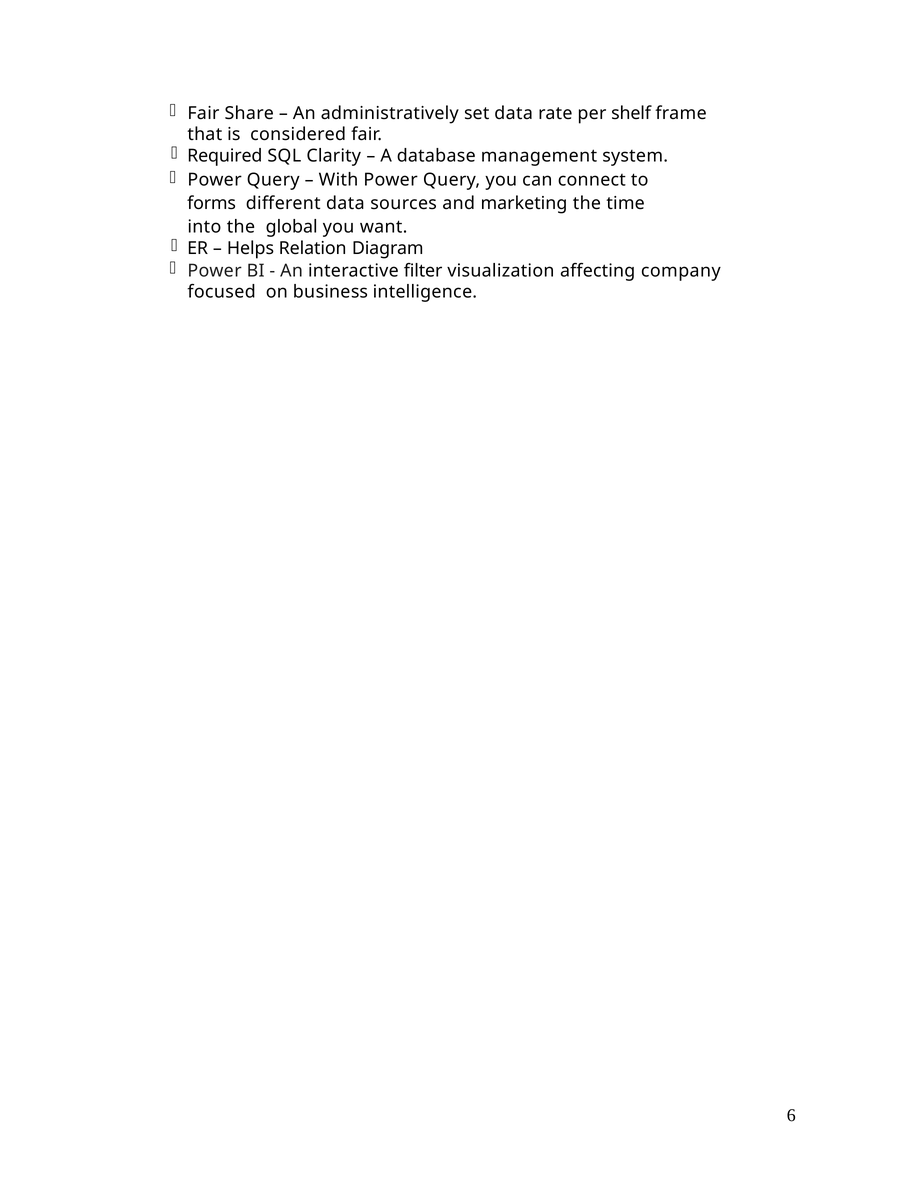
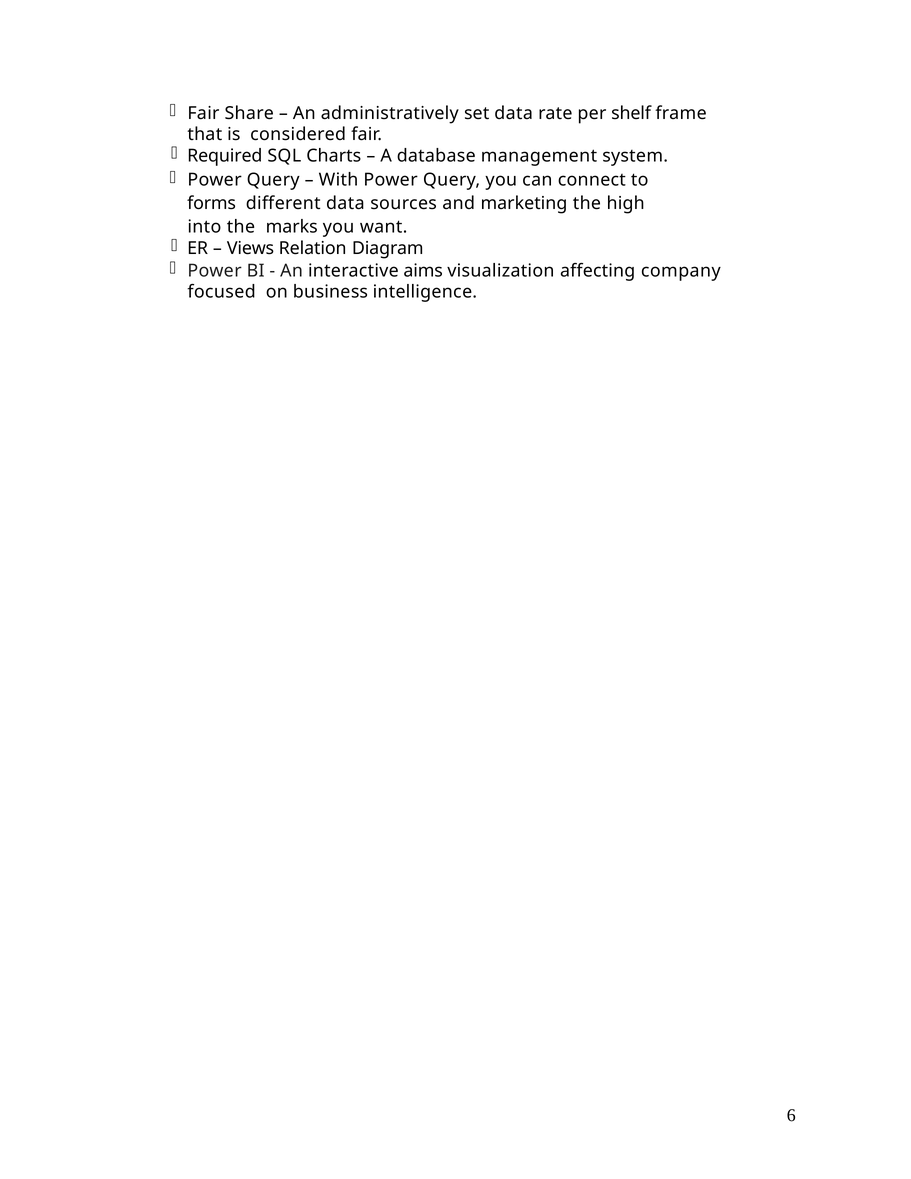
Clarity: Clarity -> Charts
time: time -> high
global: global -> marks
Helps: Helps -> Views
filter: filter -> aims
